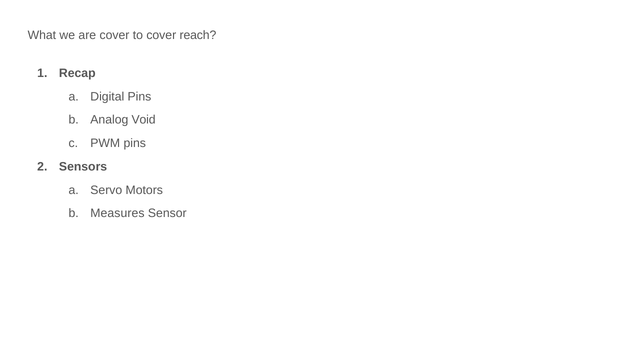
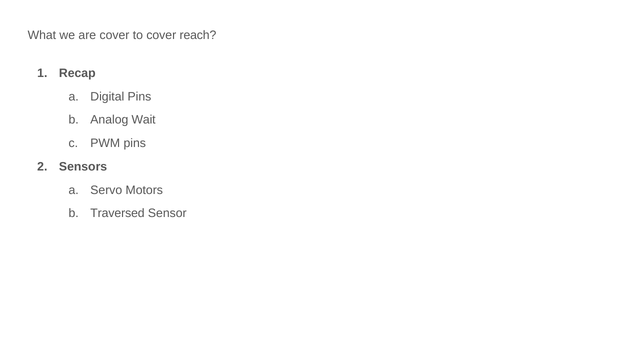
Void: Void -> Wait
Measures: Measures -> Traversed
